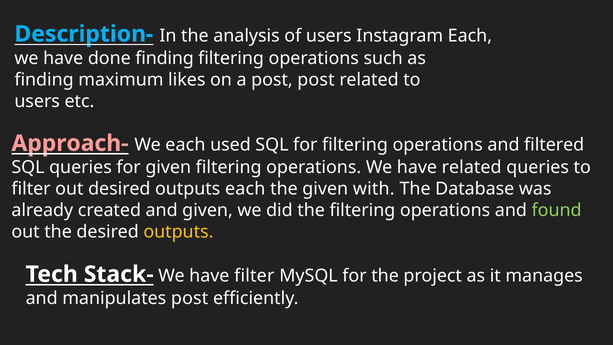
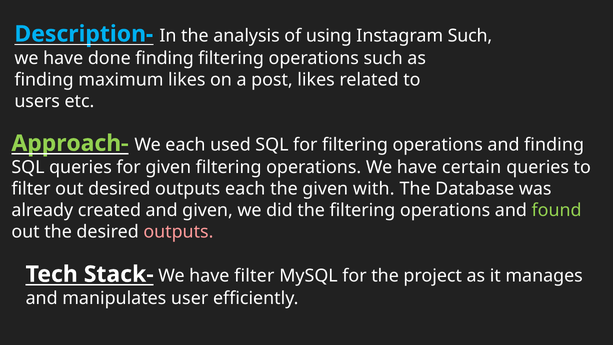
of users: users -> using
Instagram Each: Each -> Such
post post: post -> likes
Approach- colour: pink -> light green
and filtered: filtered -> finding
have related: related -> certain
outputs at (178, 232) colour: yellow -> pink
manipulates post: post -> user
